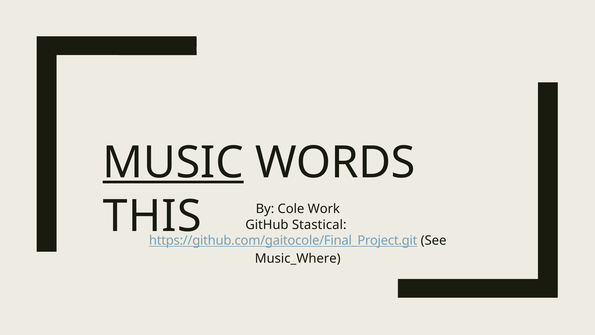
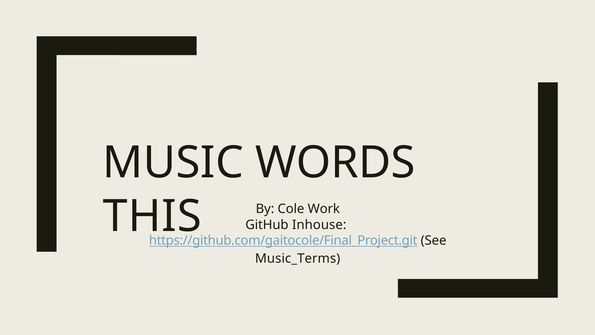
MUSIC underline: present -> none
Stastical: Stastical -> Inhouse
Music_Where: Music_Where -> Music_Terms
